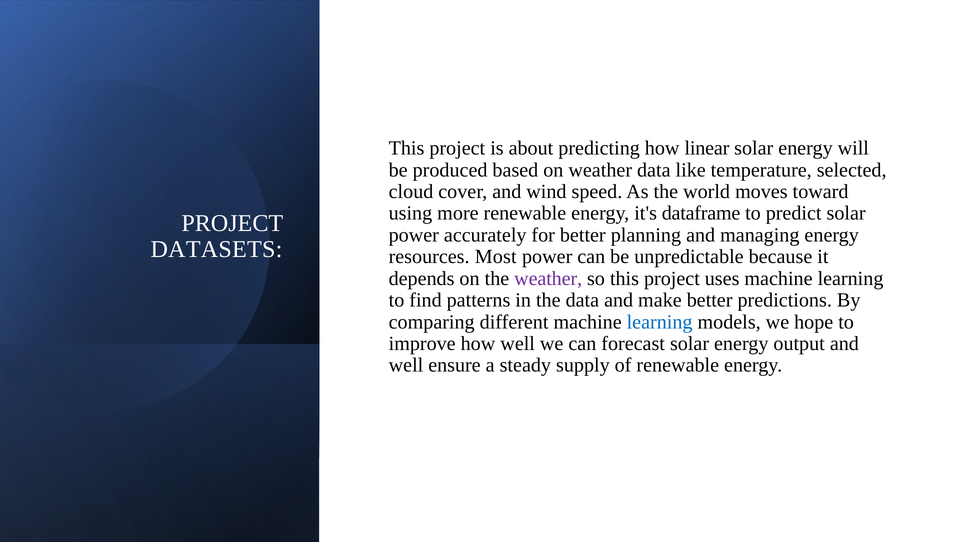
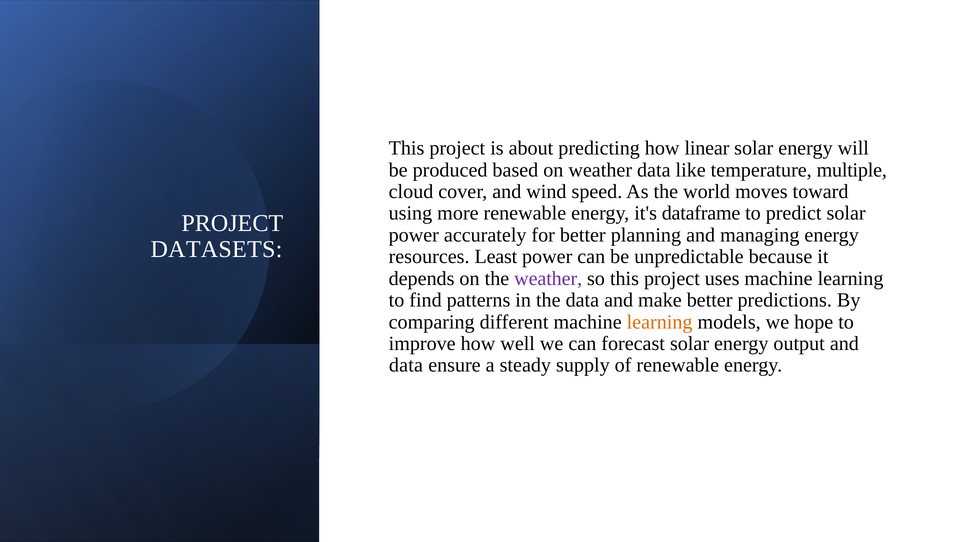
selected: selected -> multiple
Most: Most -> Least
learning at (660, 322) colour: blue -> orange
well at (406, 365): well -> data
